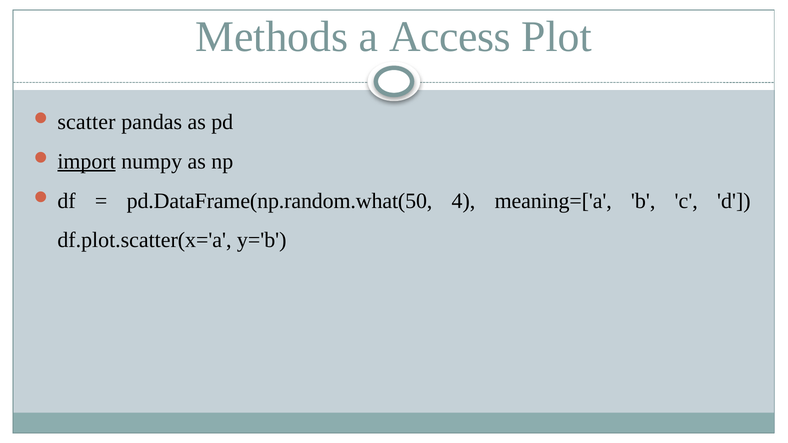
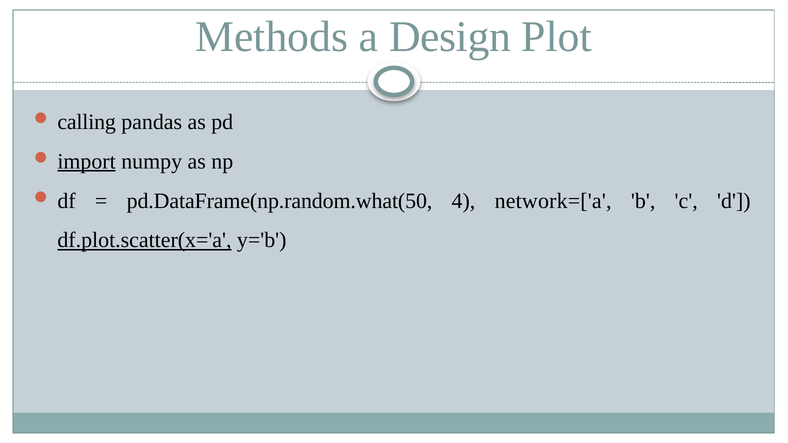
Access: Access -> Design
scatter: scatter -> calling
meaning=['a: meaning=['a -> network=['a
df.plot.scatter(x='a underline: none -> present
